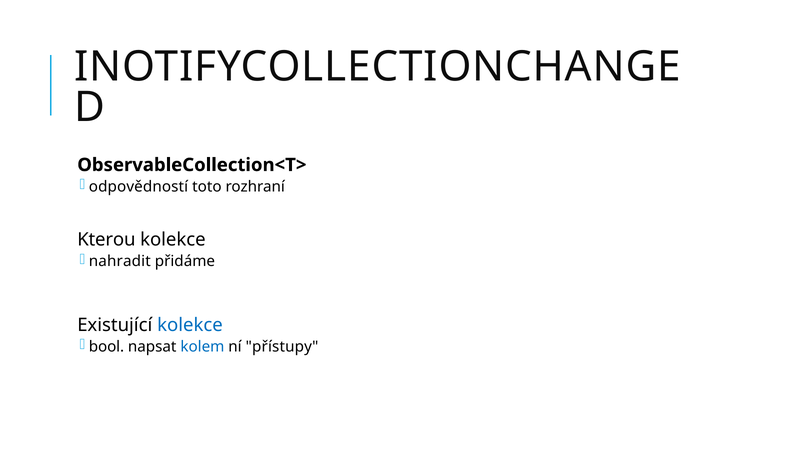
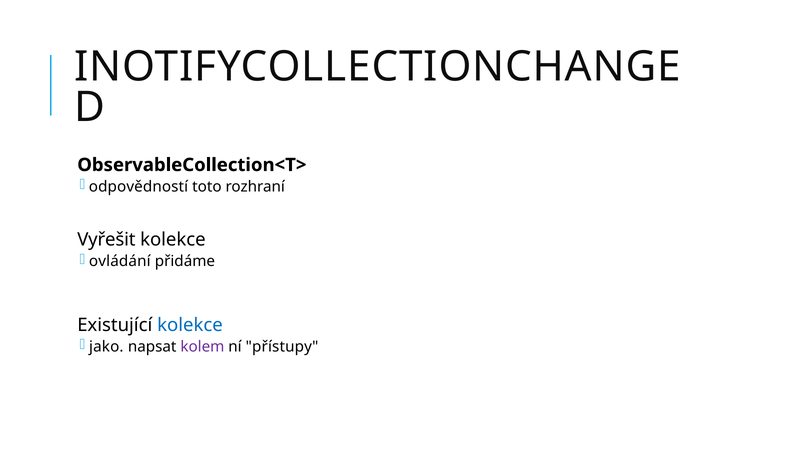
Kterou: Kterou -> Vyřešit
nahradit: nahradit -> ovládání
bool: bool -> jako
kolem colour: blue -> purple
